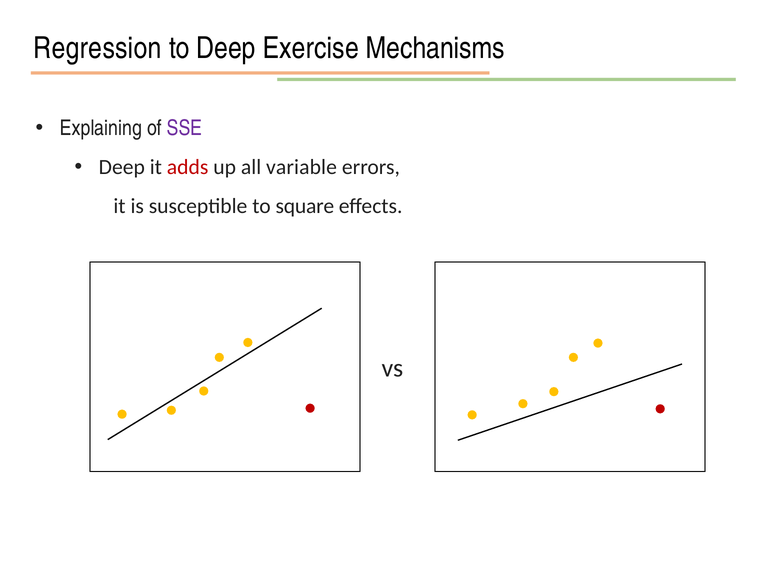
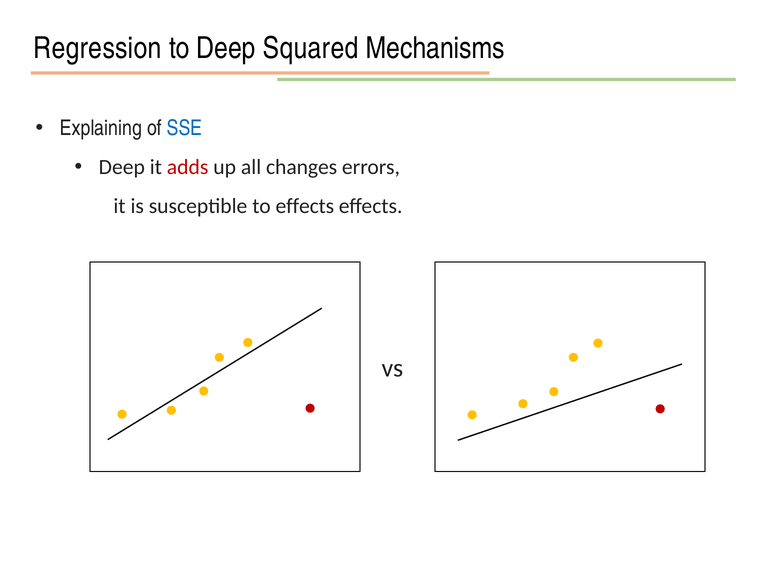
Exercise: Exercise -> Squared
SSE colour: purple -> blue
variable: variable -> changes
to square: square -> effects
